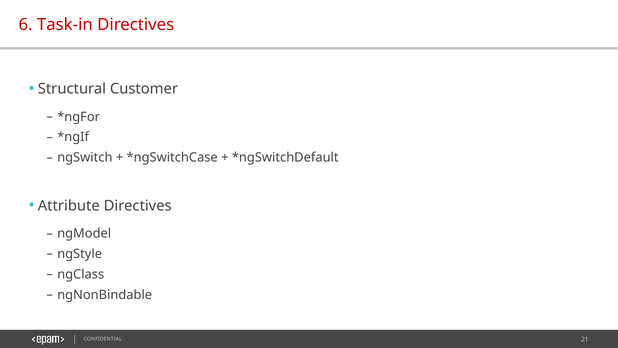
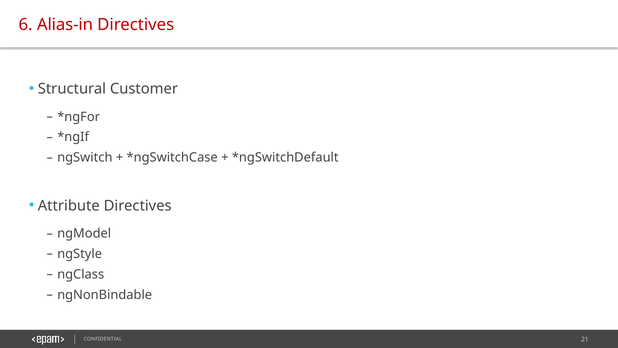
Task-in: Task-in -> Alias-in
